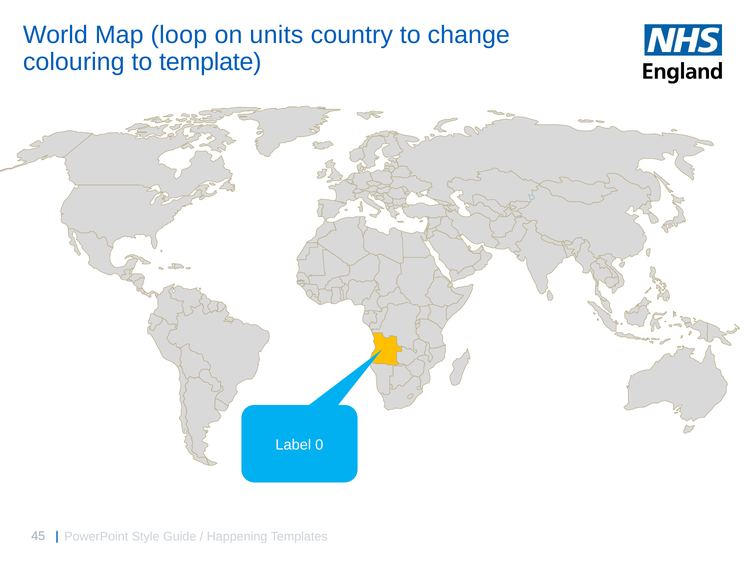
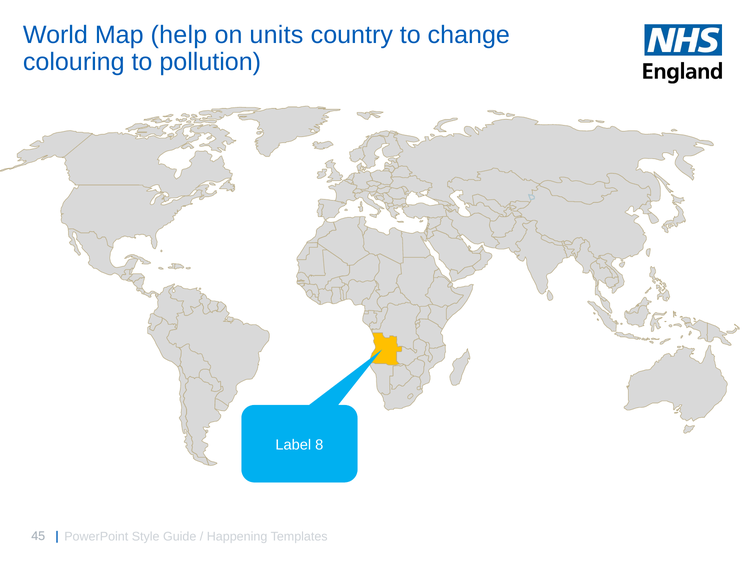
loop: loop -> help
template: template -> pollution
0: 0 -> 8
